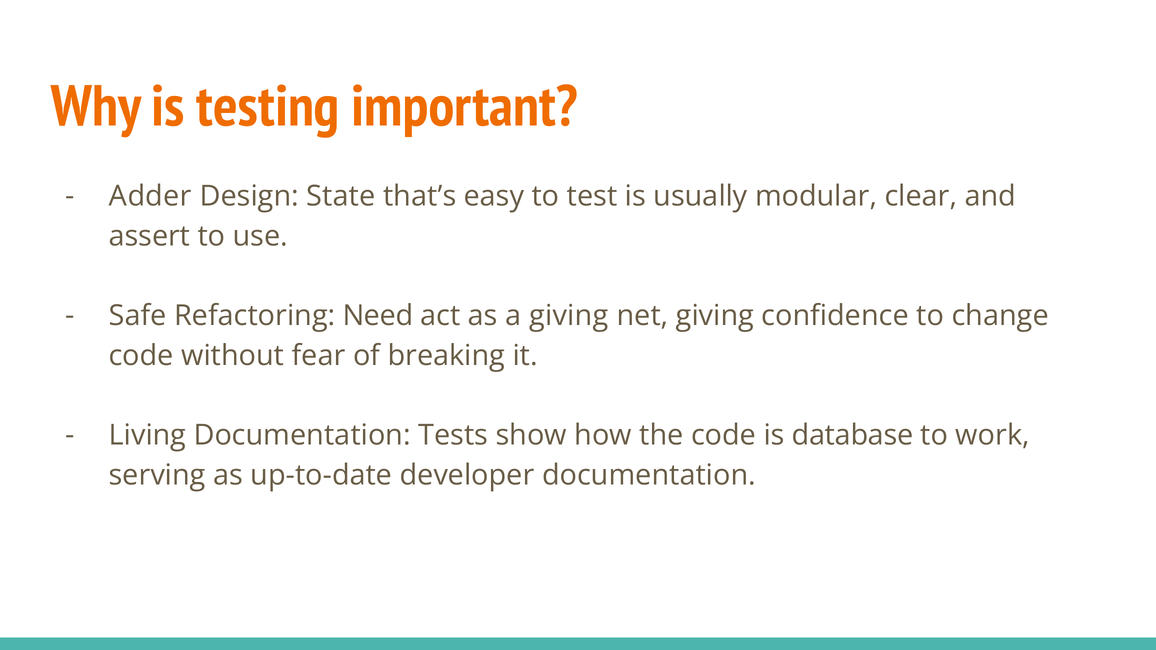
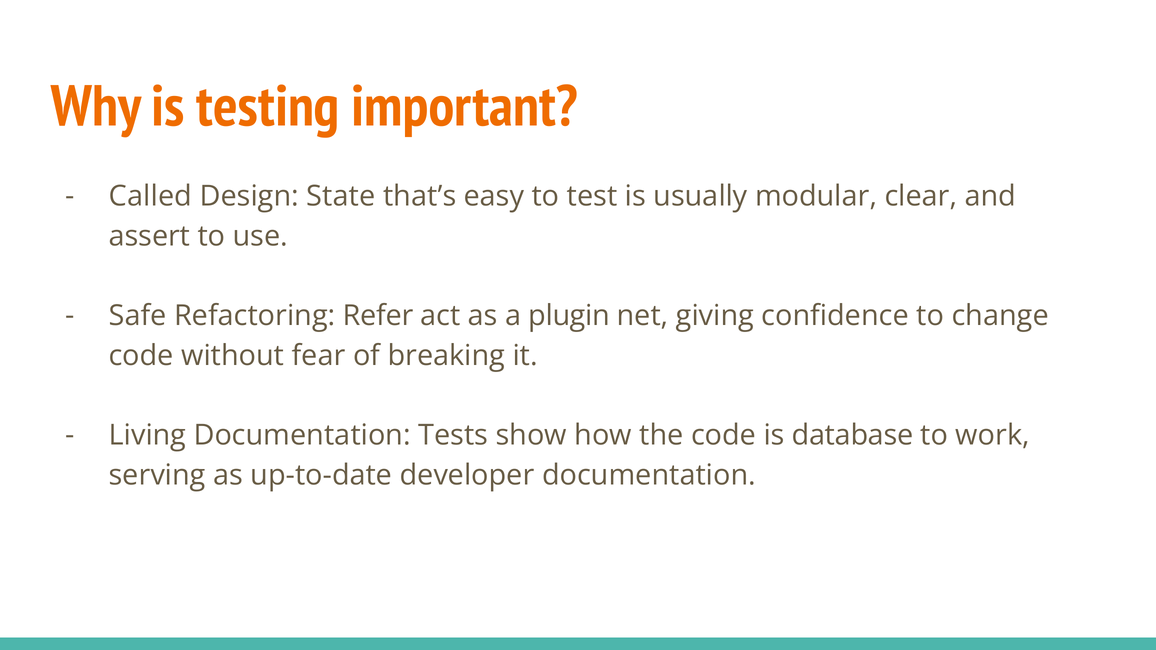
Adder: Adder -> Called
Need: Need -> Refer
a giving: giving -> plugin
